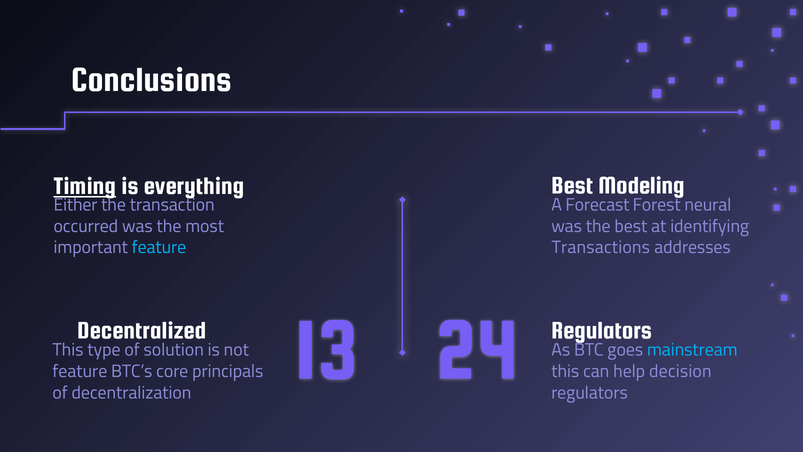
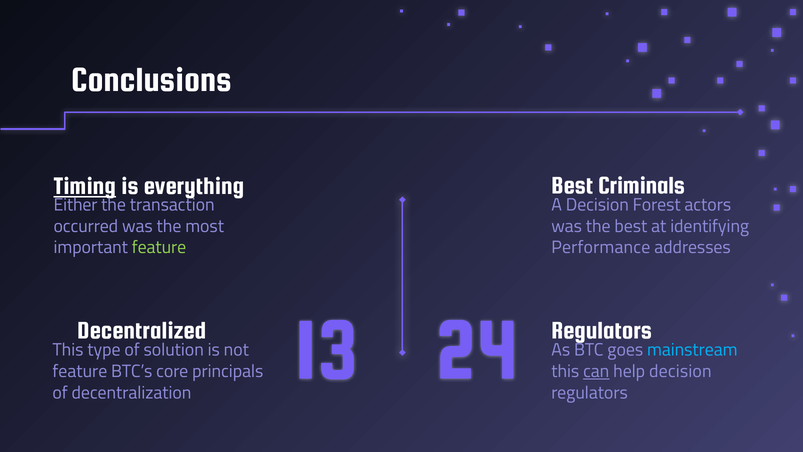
Modeling: Modeling -> Criminals
A Forecast: Forecast -> Decision
neural: neural -> actors
feature at (159, 247) colour: light blue -> light green
Transactions: Transactions -> Performance
can underline: none -> present
